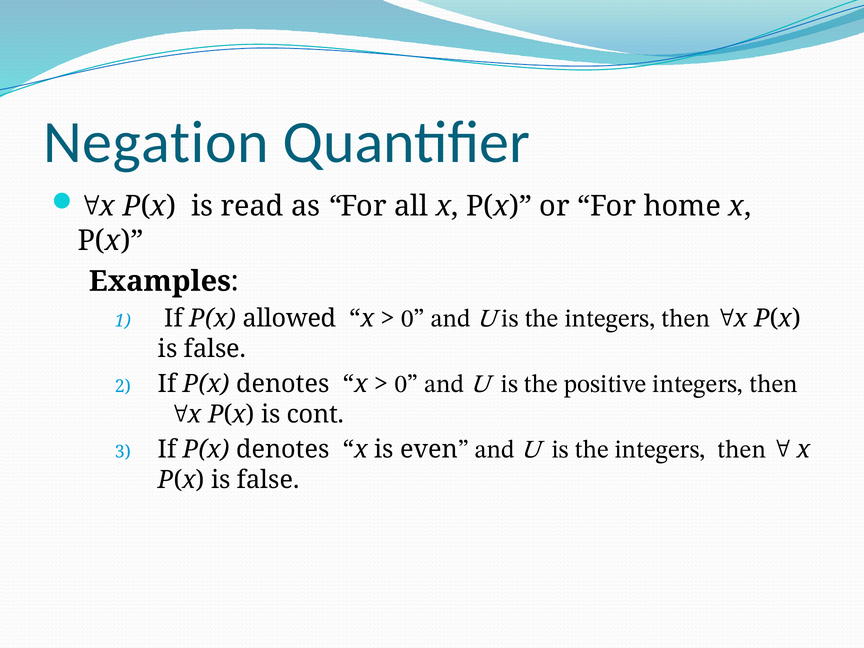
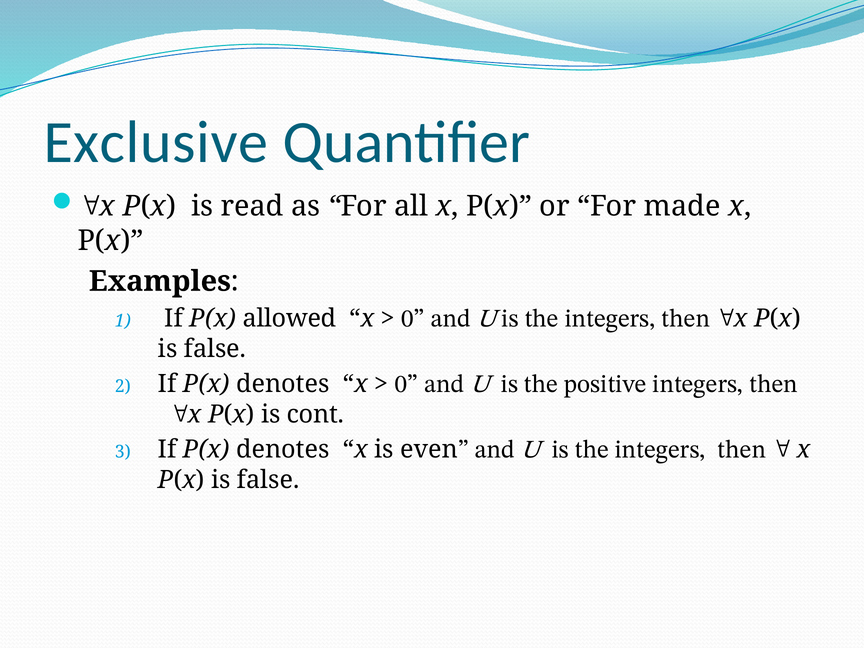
Negation: Negation -> Exclusive
home: home -> made
